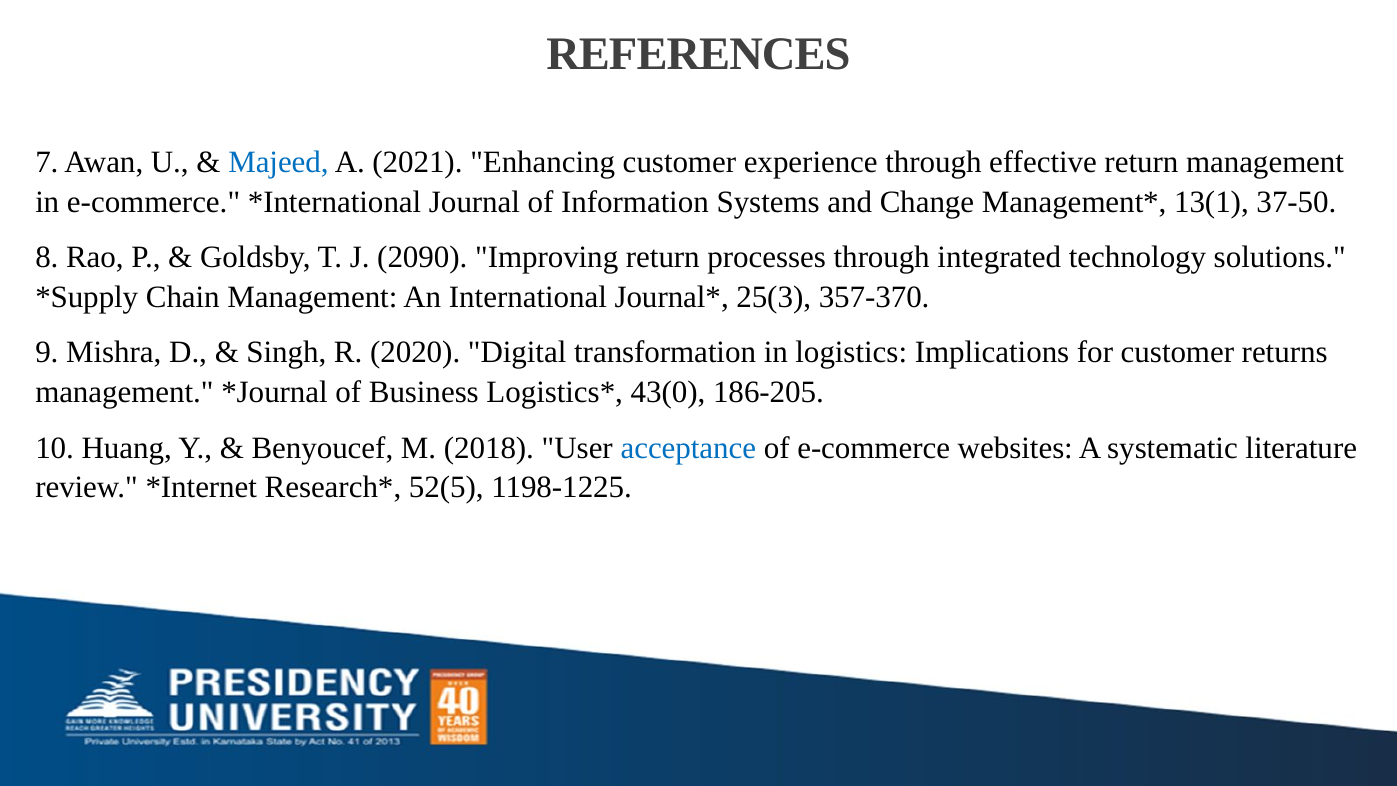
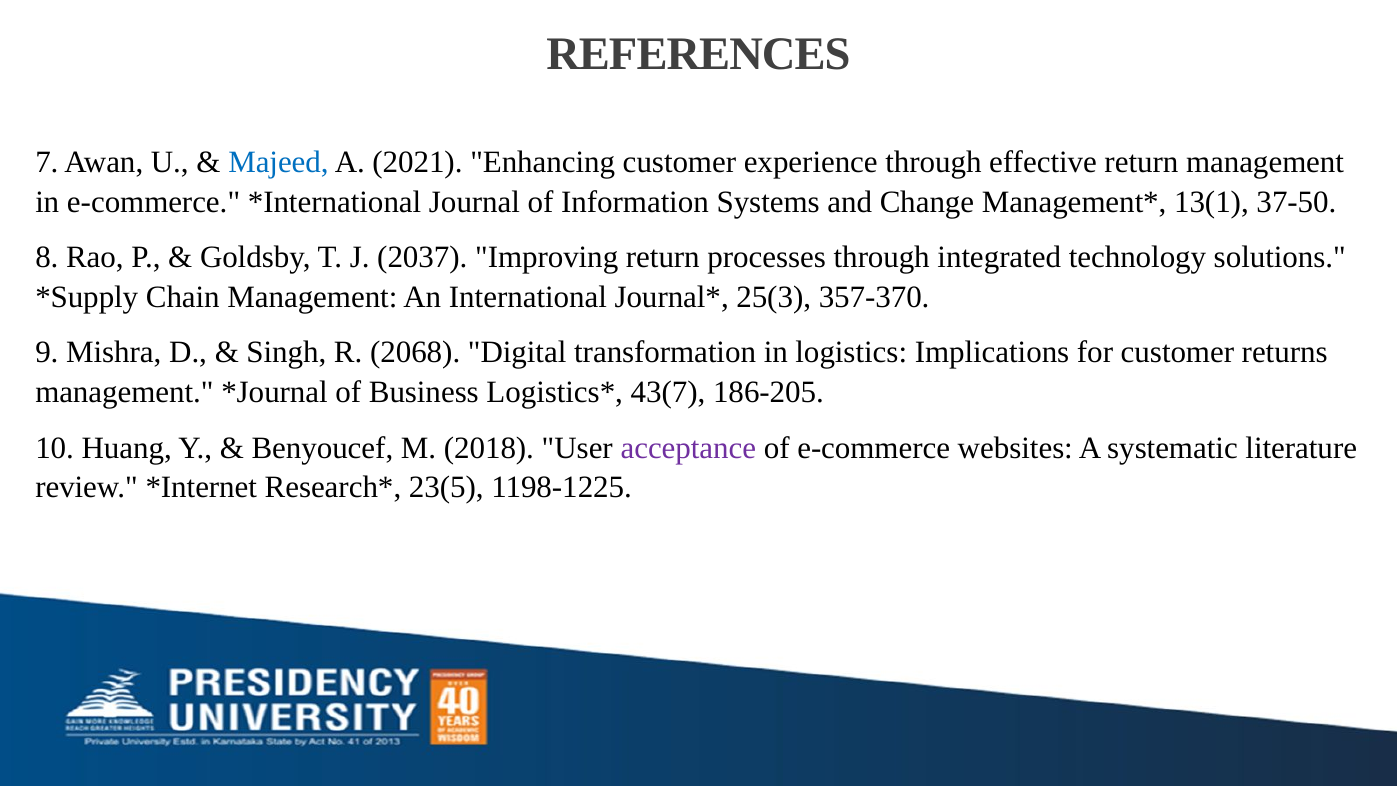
2090: 2090 -> 2037
2020: 2020 -> 2068
43(0: 43(0 -> 43(7
acceptance colour: blue -> purple
52(5: 52(5 -> 23(5
